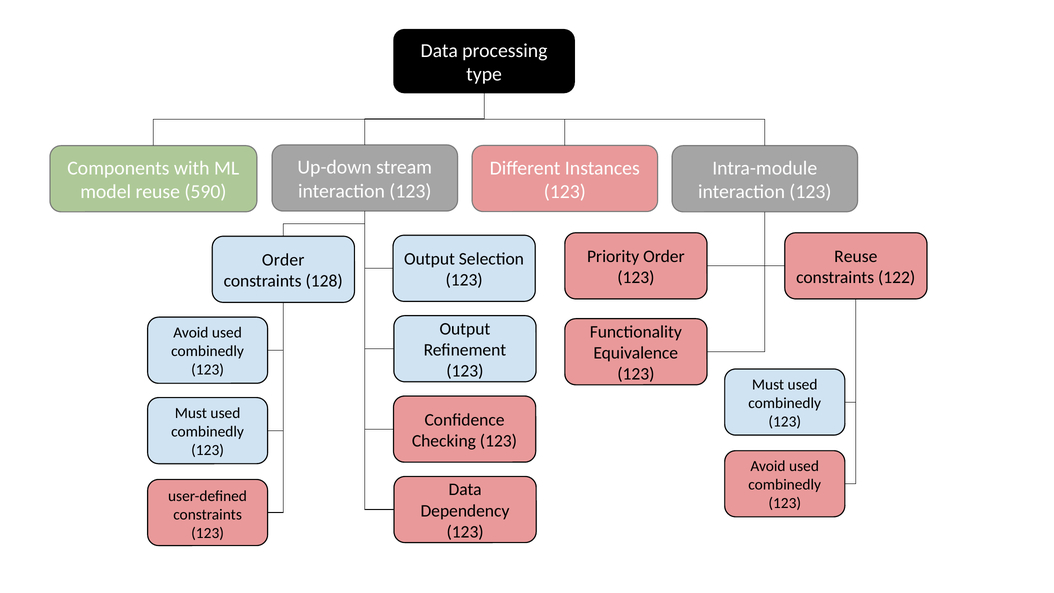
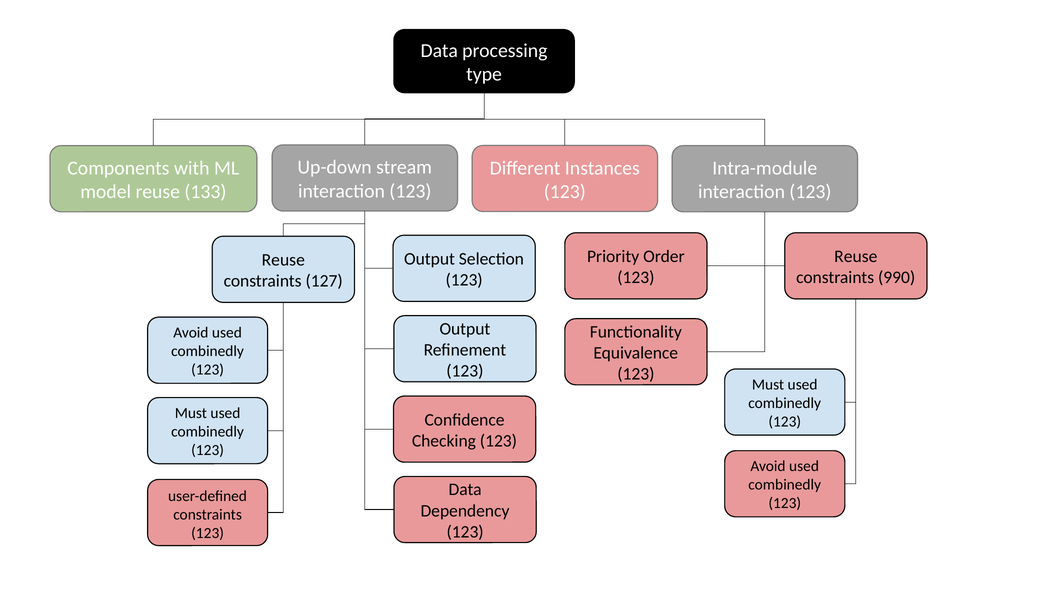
590: 590 -> 133
Order at (283, 260): Order -> Reuse
122: 122 -> 990
128: 128 -> 127
